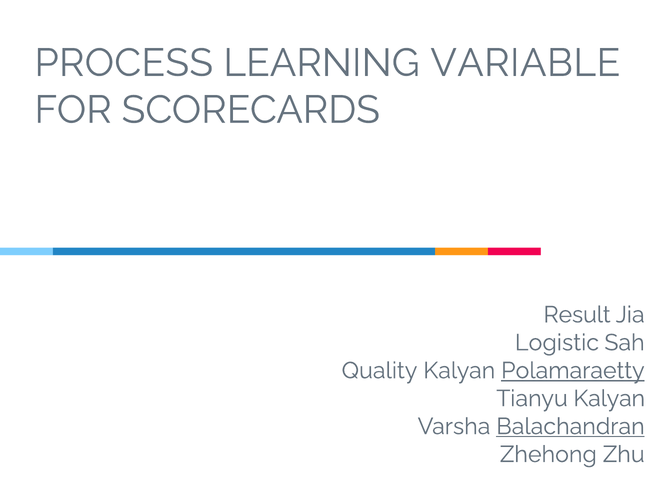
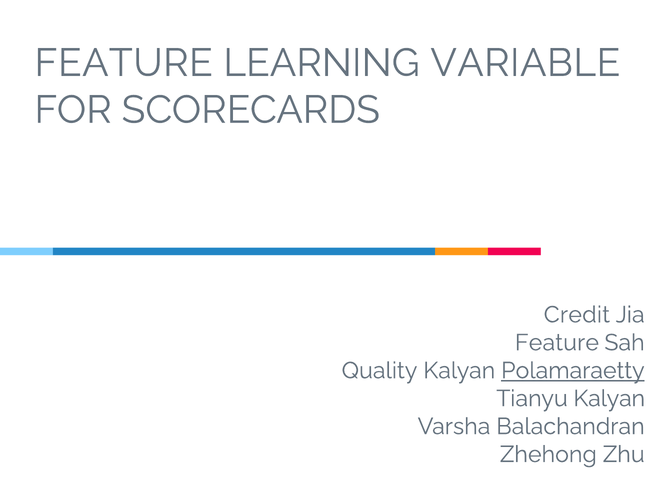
PROCESS at (124, 63): PROCESS -> FEATURE
Result: Result -> Credit
Logistic at (557, 342): Logistic -> Feature
Balachandran underline: present -> none
